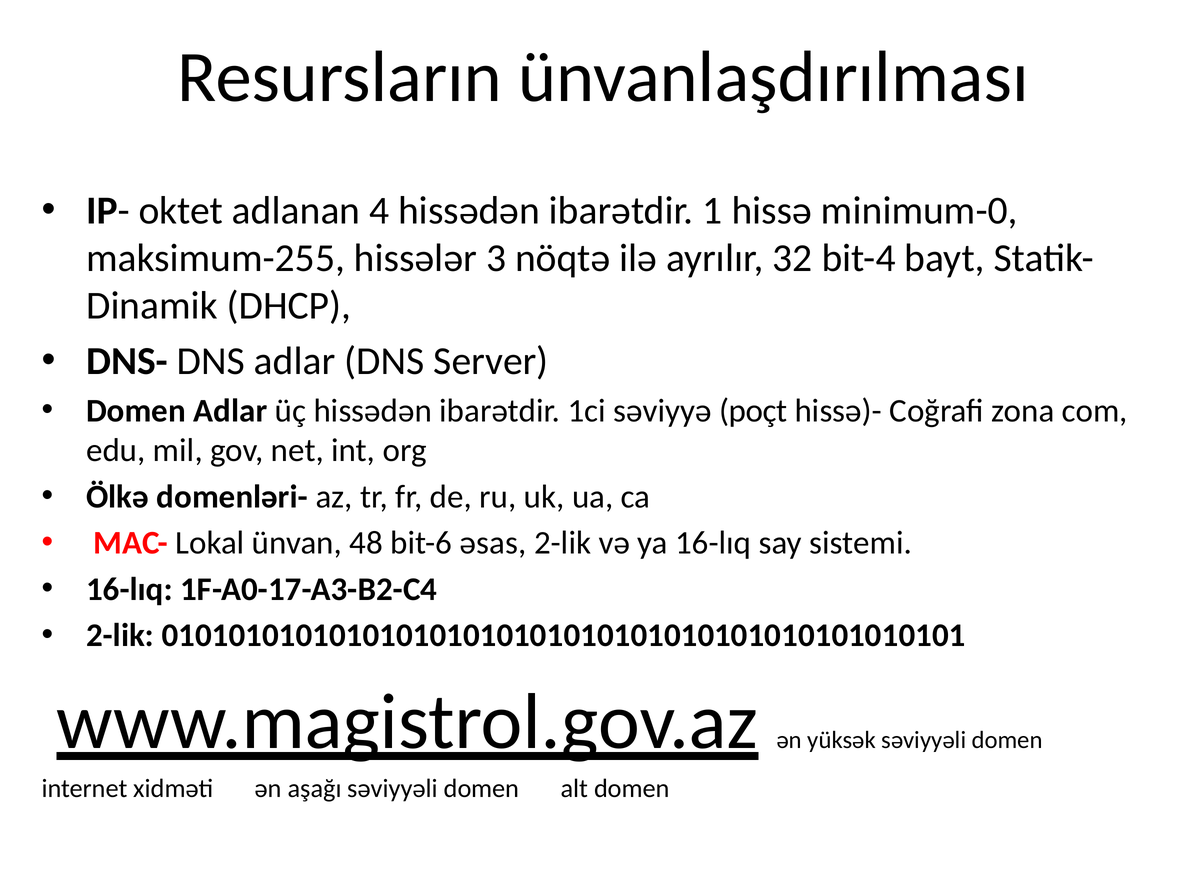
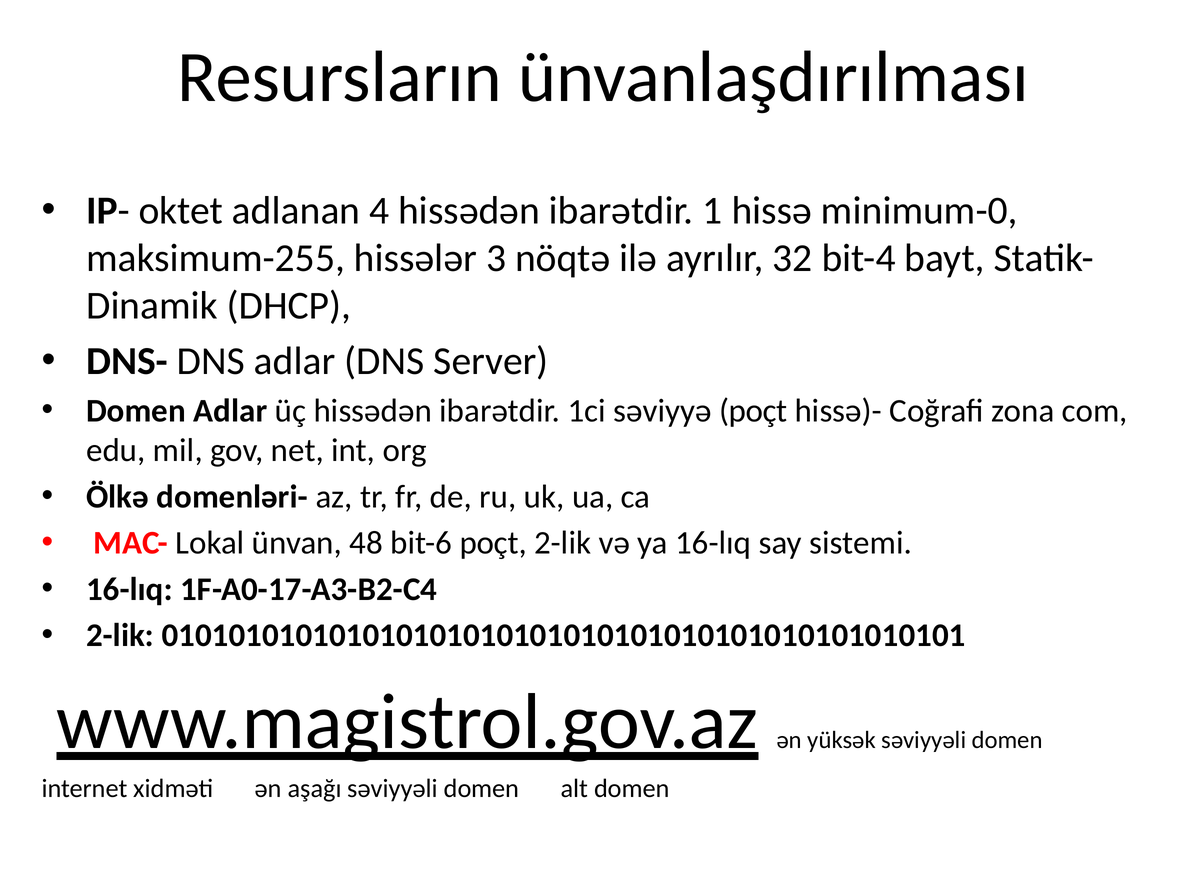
bit-6 əsas: əsas -> poçt
